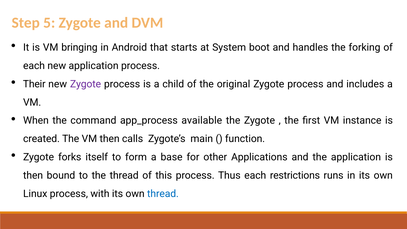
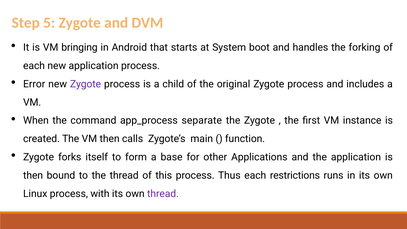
Their: Their -> Error
available: available -> separate
thread at (163, 194) colour: blue -> purple
